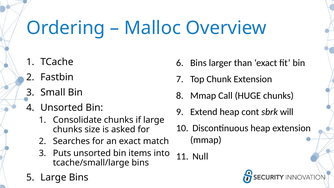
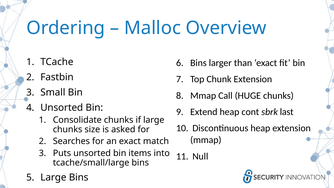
will: will -> last
